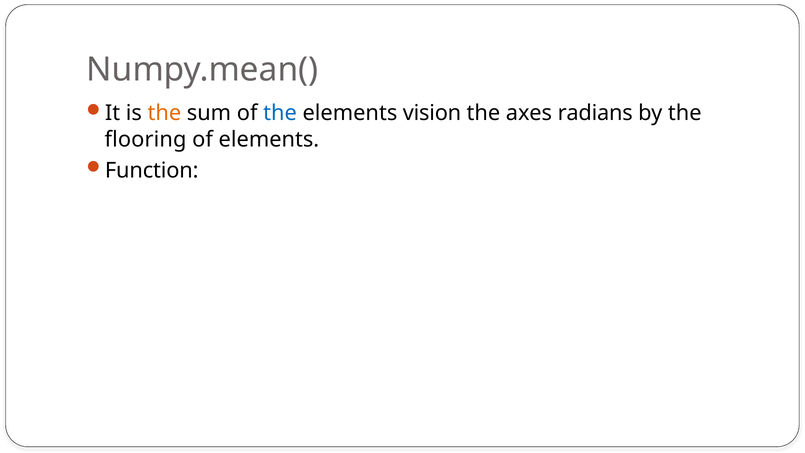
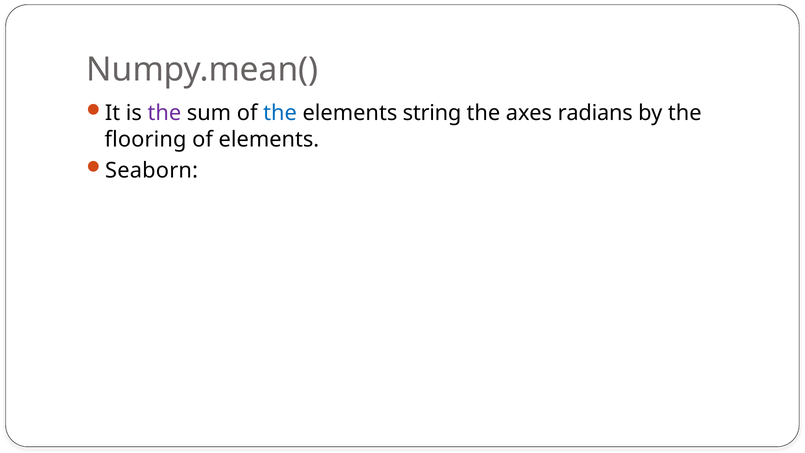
the at (164, 113) colour: orange -> purple
vision: vision -> string
Function: Function -> Seaborn
